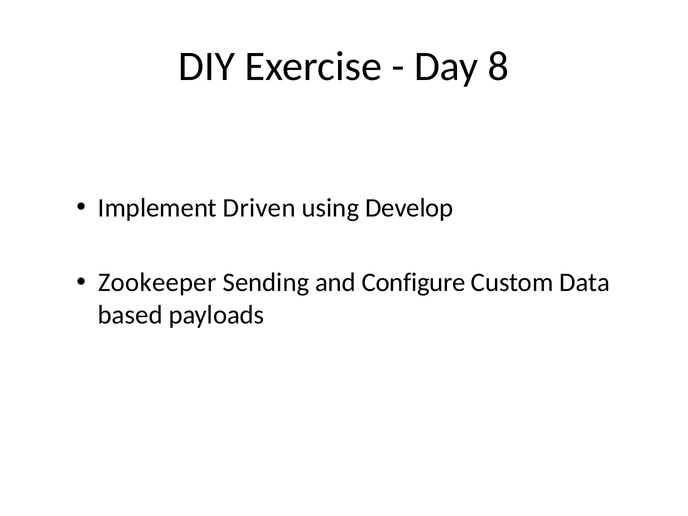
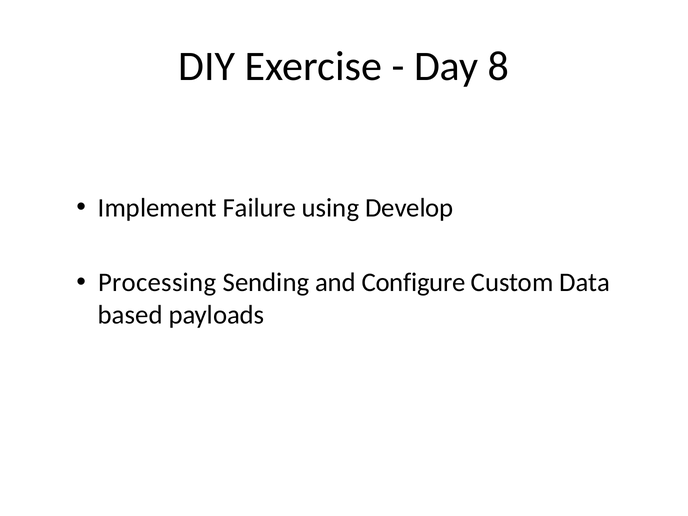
Driven: Driven -> Failure
Zookeeper: Zookeeper -> Processing
